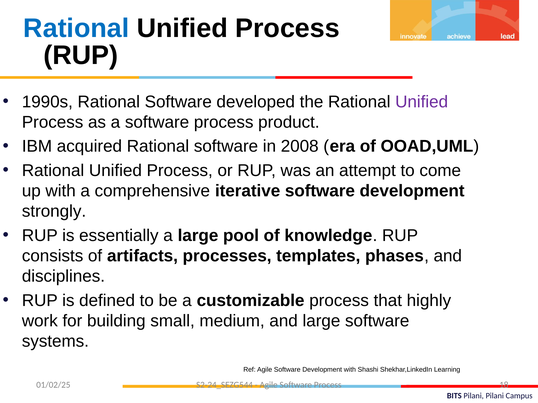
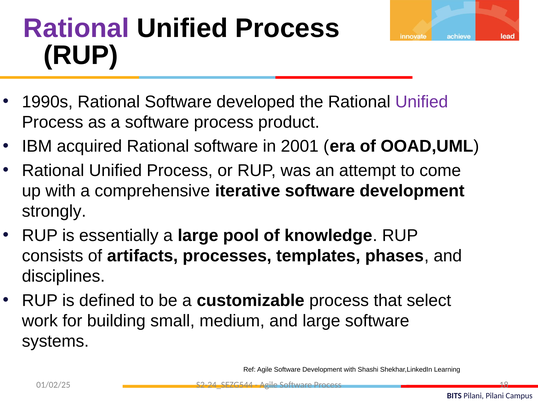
Rational at (76, 28) colour: blue -> purple
2008: 2008 -> 2001
highly: highly -> select
